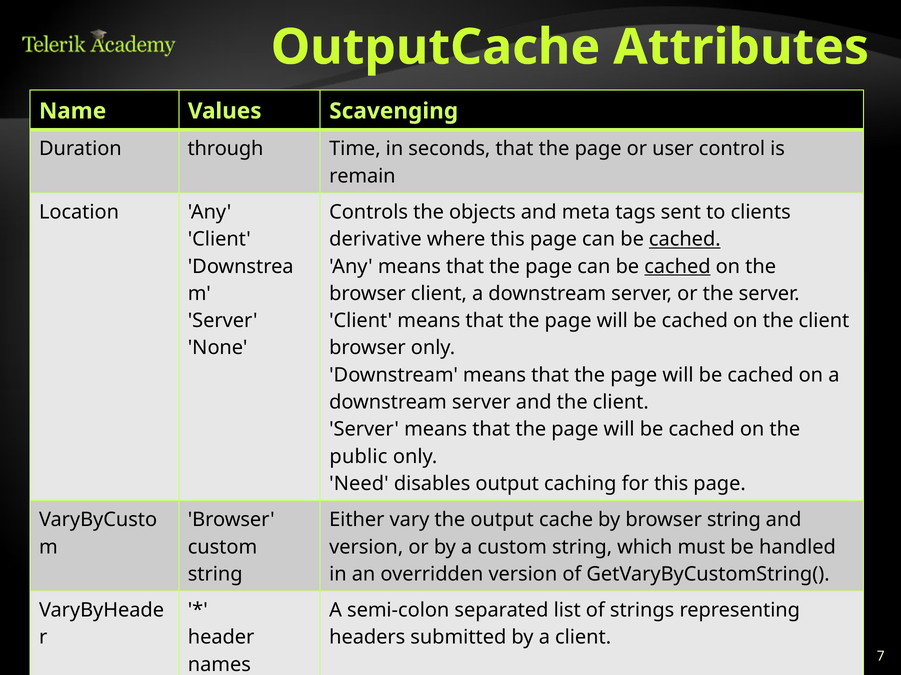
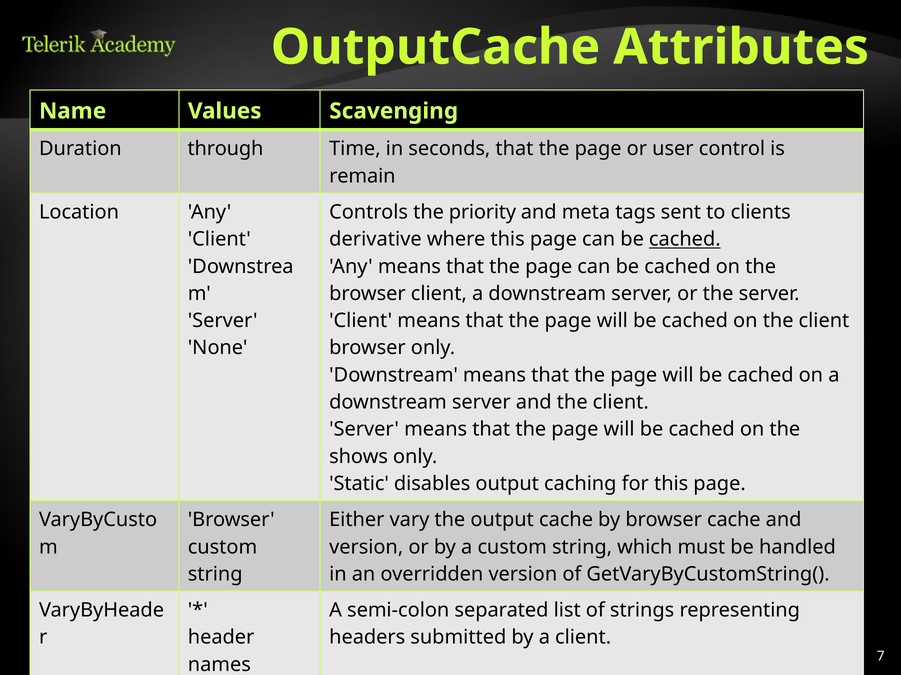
objects: objects -> priority
cached at (677, 267) underline: present -> none
public: public -> shows
Need: Need -> Static
browser string: string -> cache
